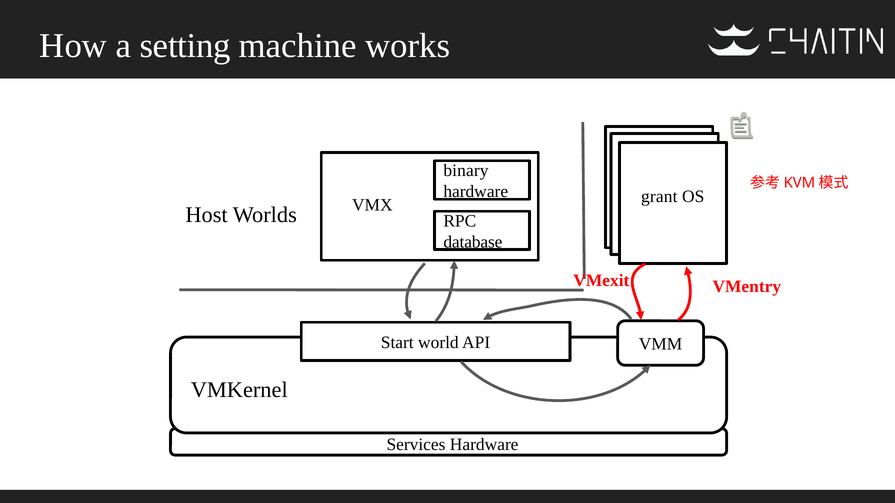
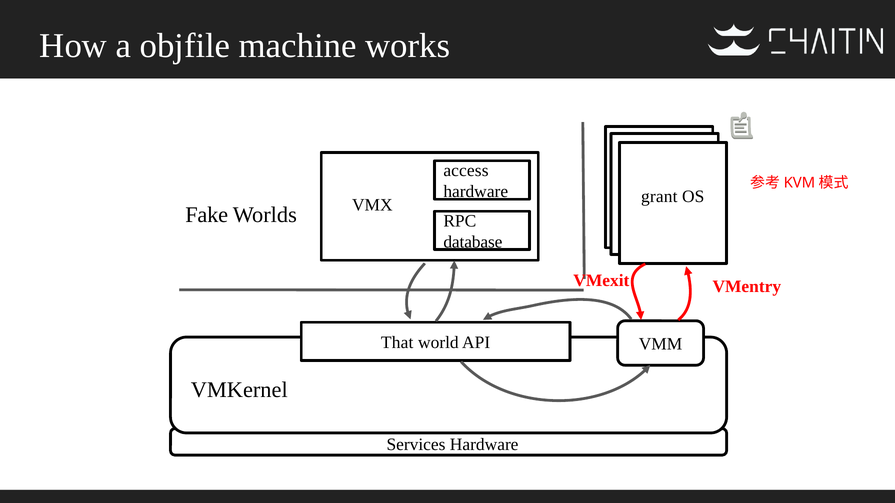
setting: setting -> objfile
binary: binary -> access
Host: Host -> Fake
Start: Start -> That
